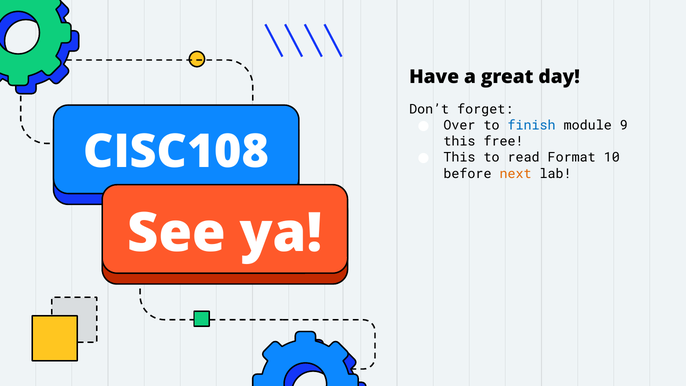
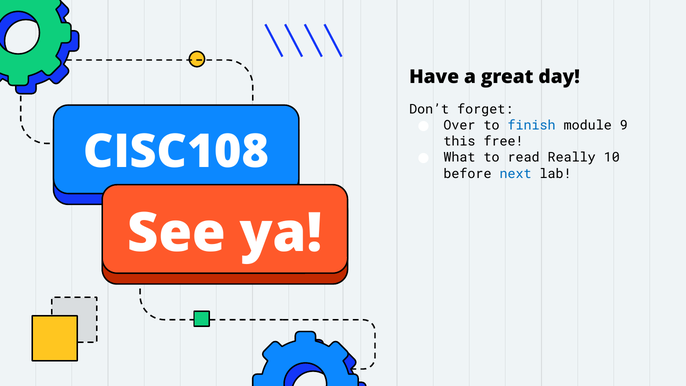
This at (459, 158): This -> What
Format: Format -> Really
next colour: orange -> blue
